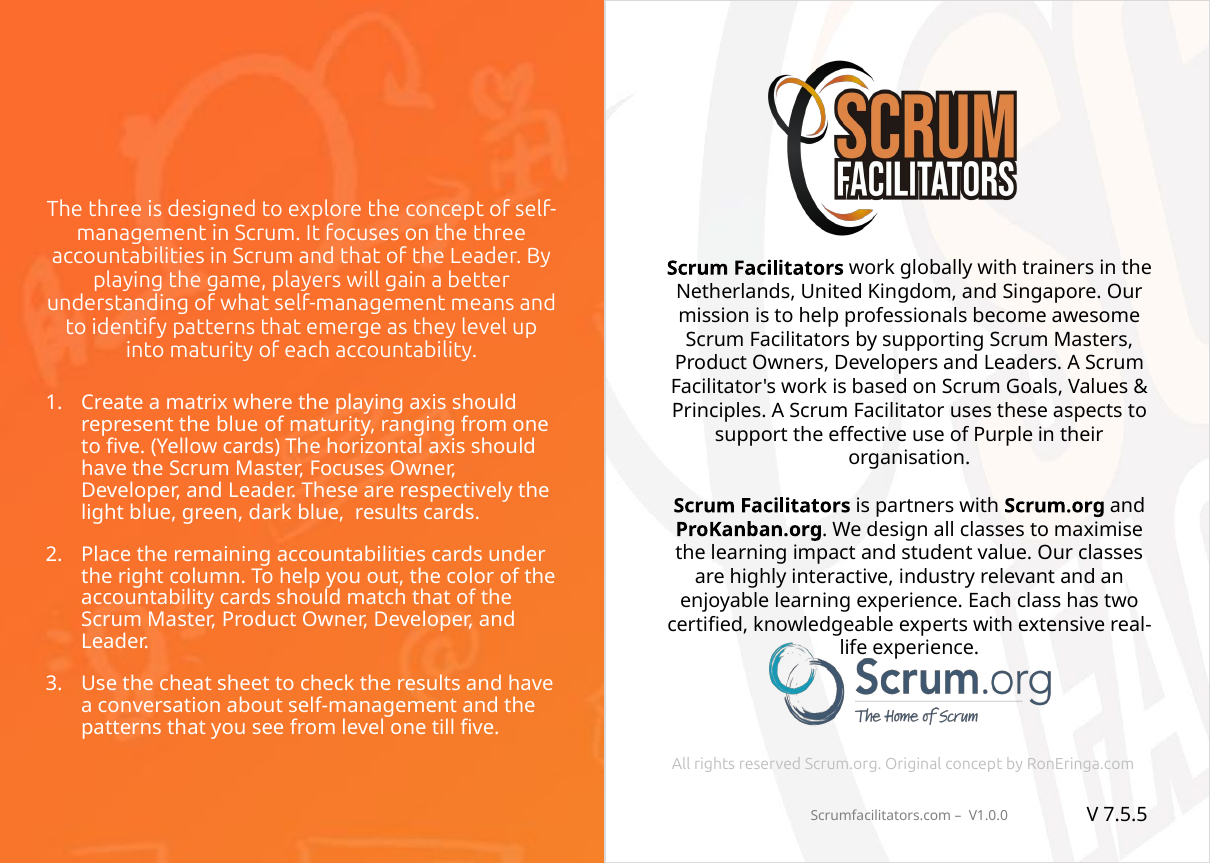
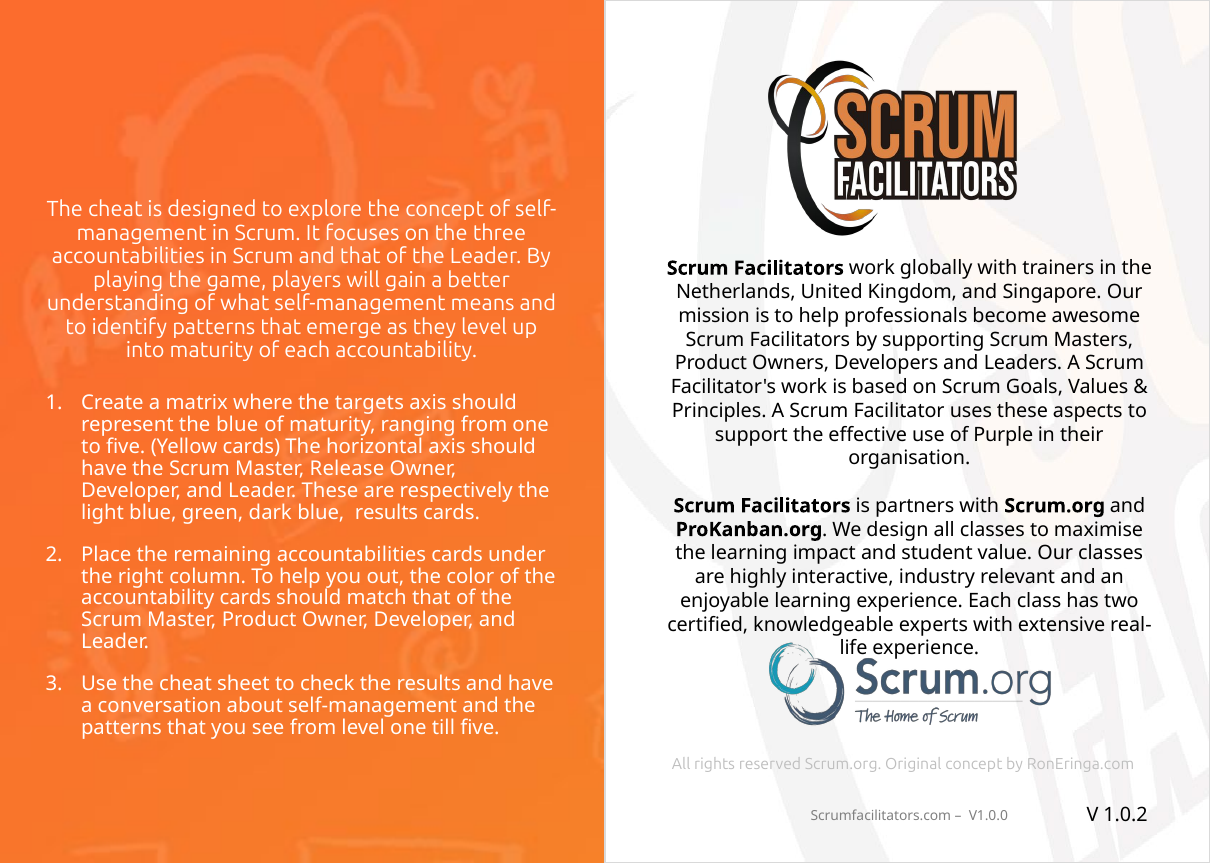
three at (115, 210): three -> cheat
the playing: playing -> targets
Master Focuses: Focuses -> Release
7.5.5: 7.5.5 -> 1.0.2
